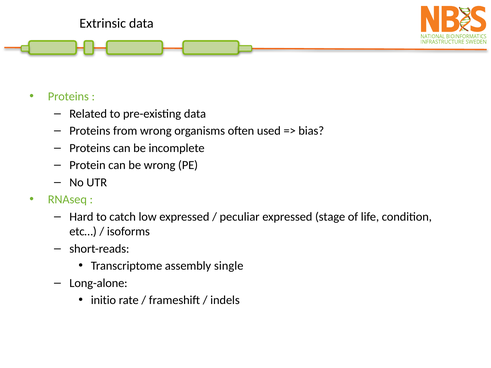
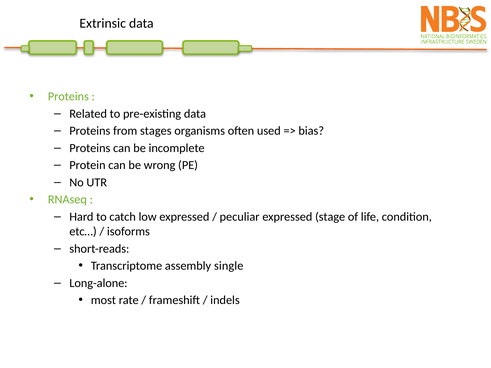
from wrong: wrong -> stages
initio: initio -> most
